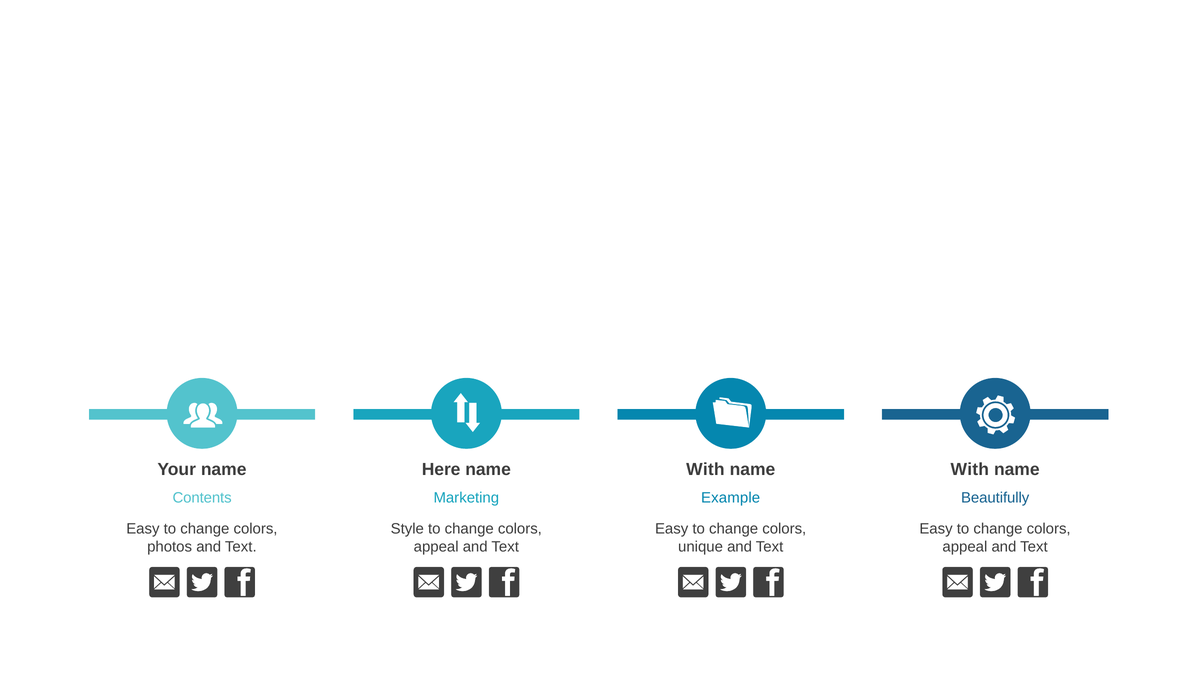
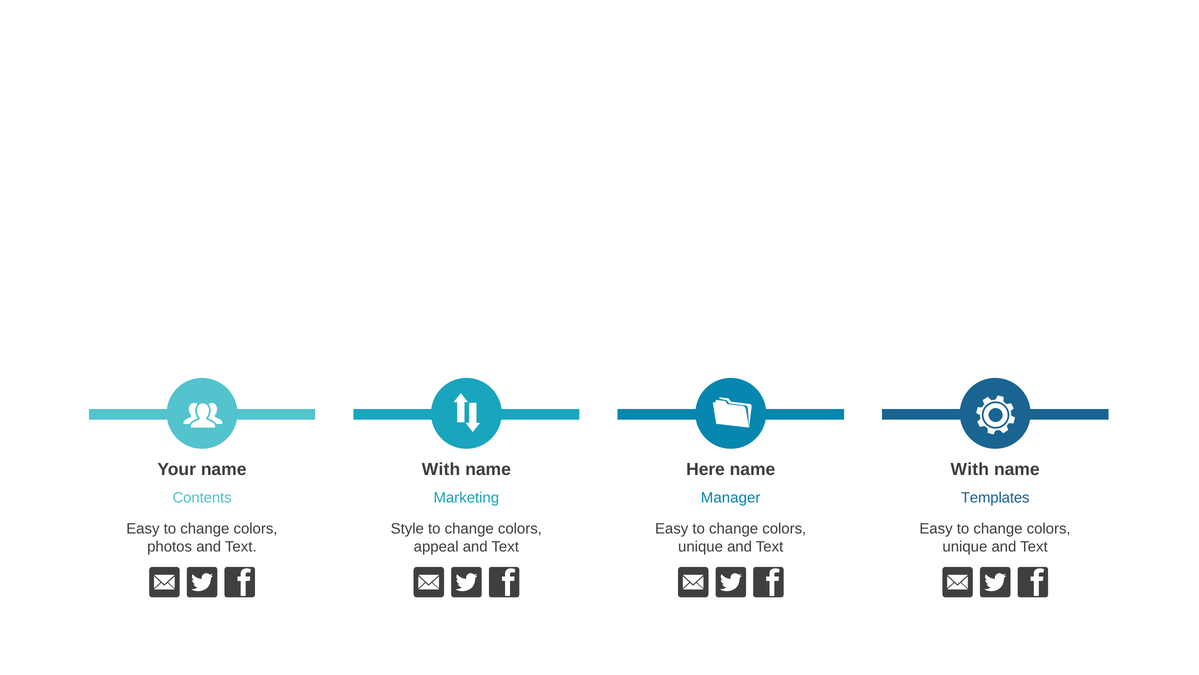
Here at (441, 469): Here -> With
With at (705, 469): With -> Here
Example: Example -> Manager
Beautifully: Beautifully -> Templates
appeal at (965, 546): appeal -> unique
